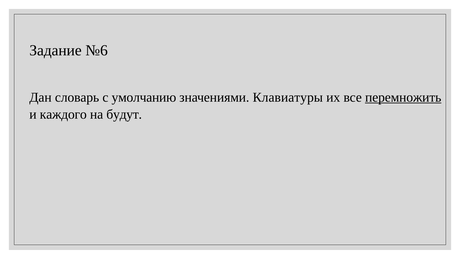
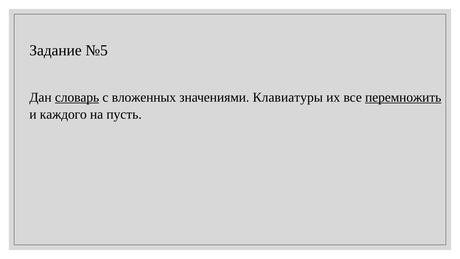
№6: №6 -> №5
словарь underline: none -> present
умолчанию: умолчанию -> вложенных
будут: будут -> пусть
